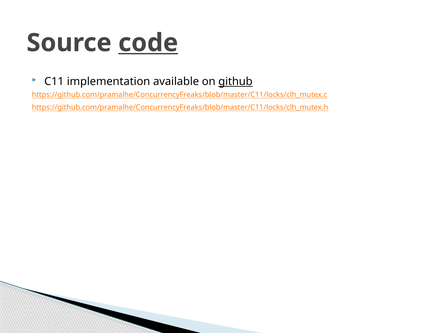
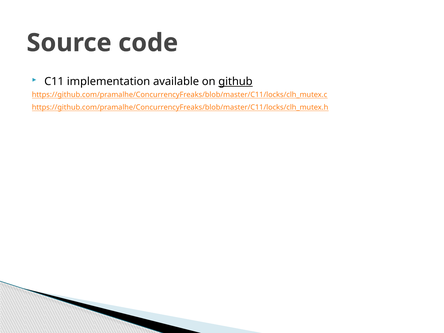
code underline: present -> none
